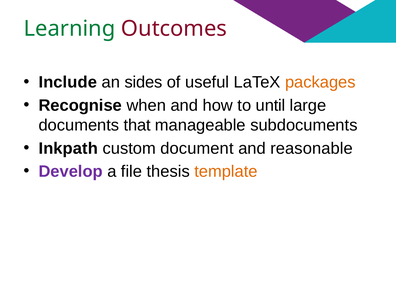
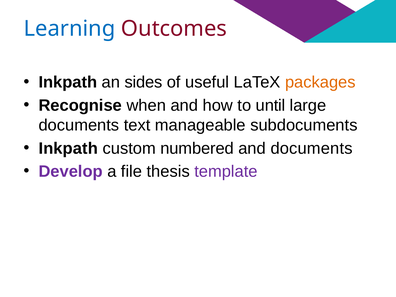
Learning colour: green -> blue
Include at (68, 82): Include -> Inkpath
that: that -> text
document: document -> numbered
and reasonable: reasonable -> documents
template colour: orange -> purple
